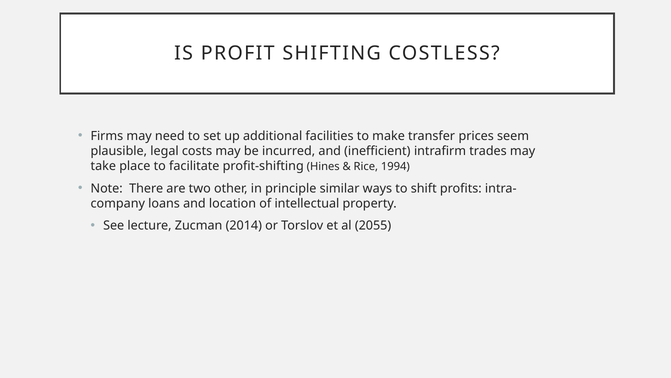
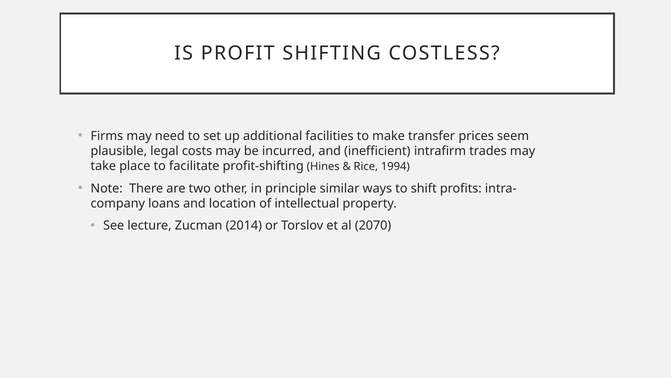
2055: 2055 -> 2070
